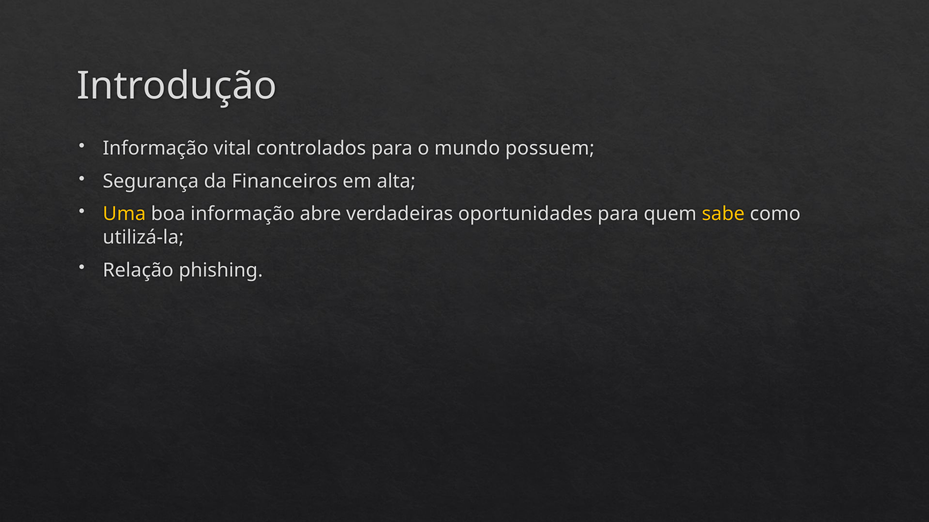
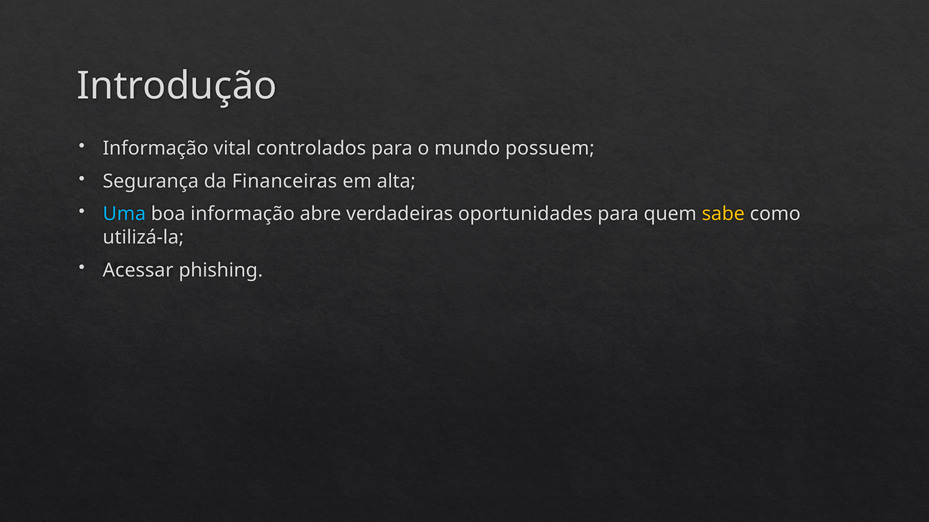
Financeiros: Financeiros -> Financeiras
Uma colour: yellow -> light blue
Relação: Relação -> Acessar
